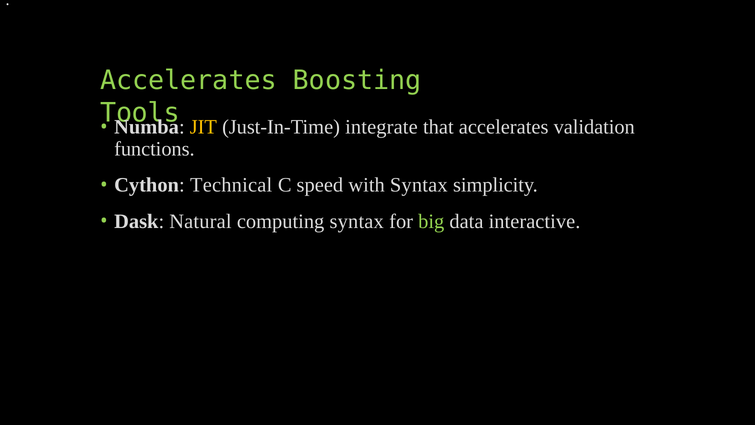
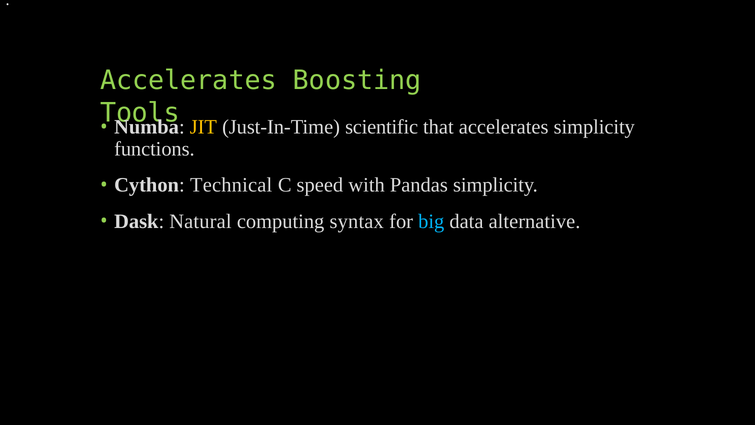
integrate: integrate -> scientific
accelerates validation: validation -> simplicity
with Syntax: Syntax -> Pandas
big colour: light green -> light blue
interactive: interactive -> alternative
